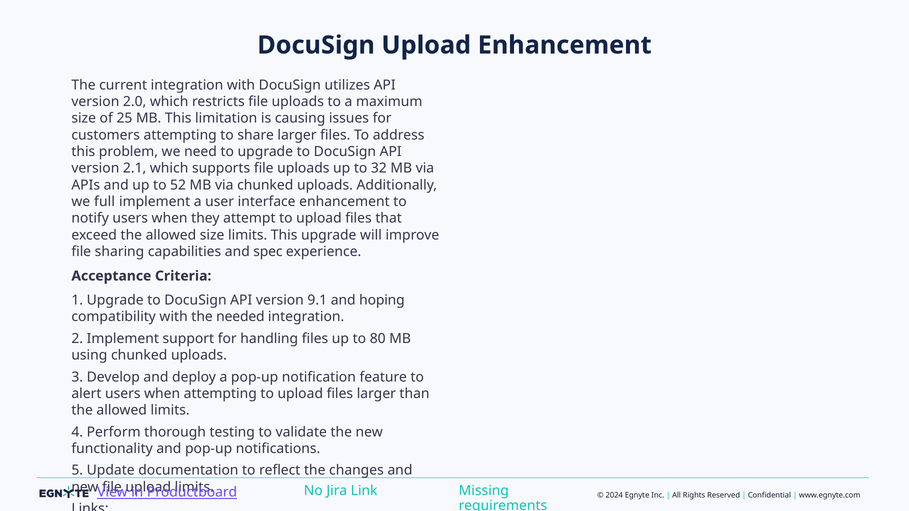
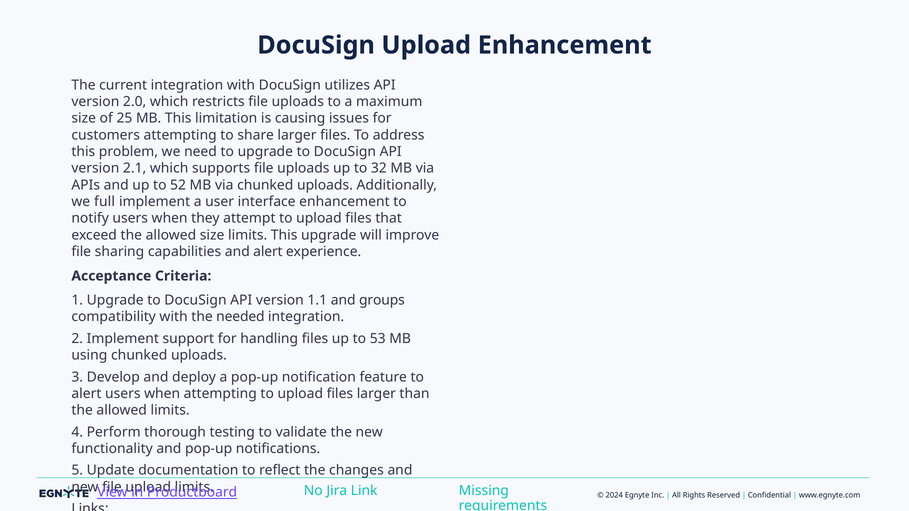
and spec: spec -> alert
9.1: 9.1 -> 1.1
hoping: hoping -> groups
80: 80 -> 53
